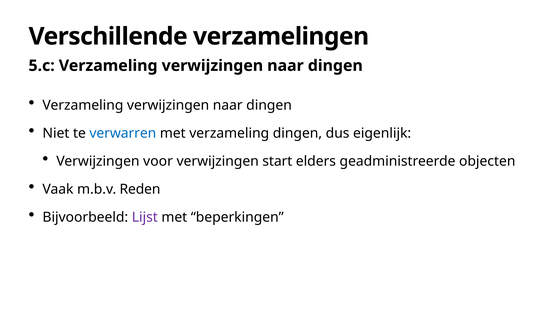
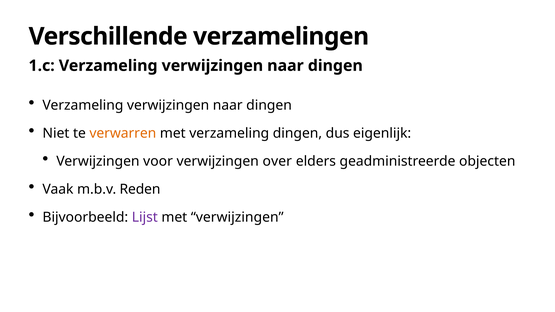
5.c: 5.c -> 1.c
verwarren colour: blue -> orange
start: start -> over
met beperkingen: beperkingen -> verwijzingen
